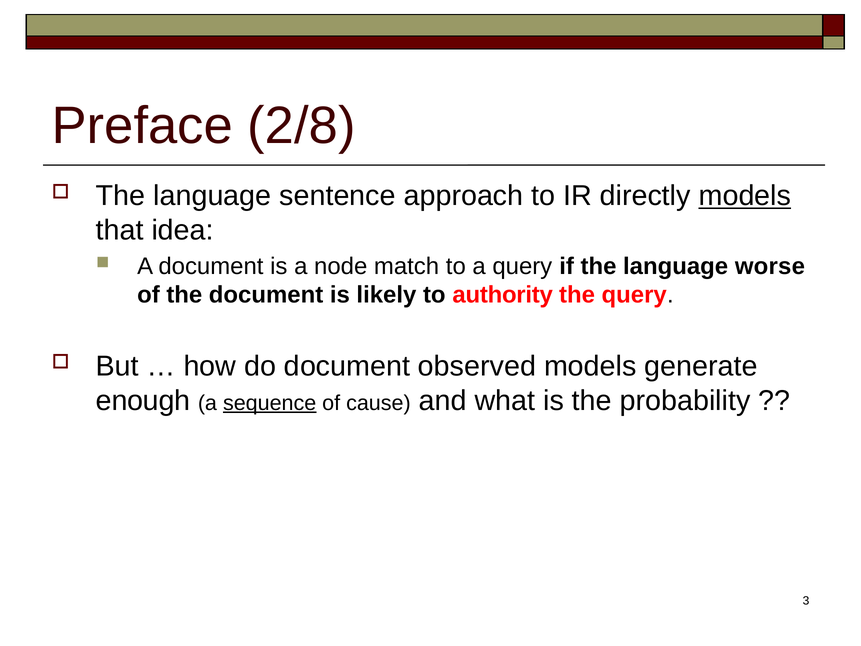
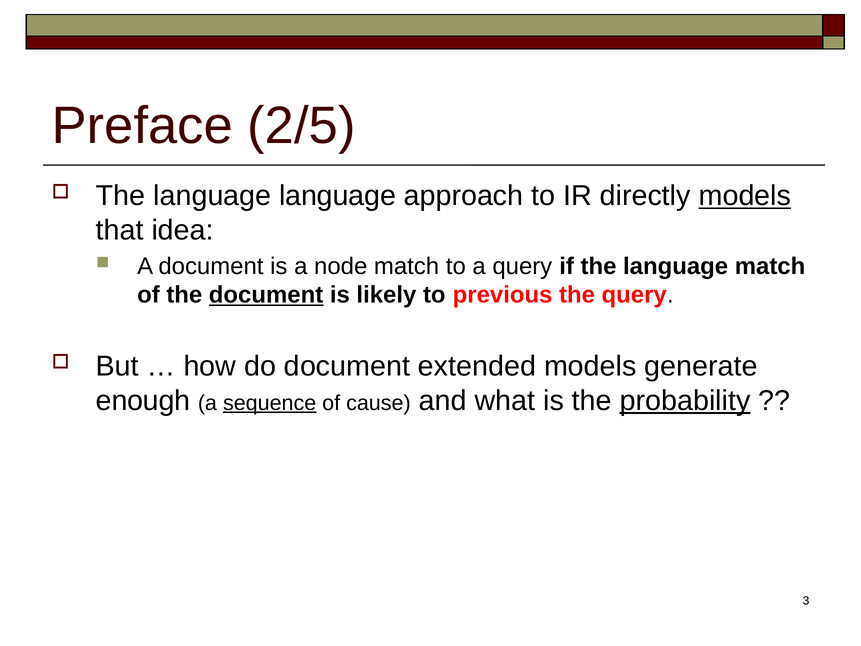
2/8: 2/8 -> 2/5
language sentence: sentence -> language
language worse: worse -> match
document at (266, 295) underline: none -> present
authority: authority -> previous
observed: observed -> extended
probability underline: none -> present
